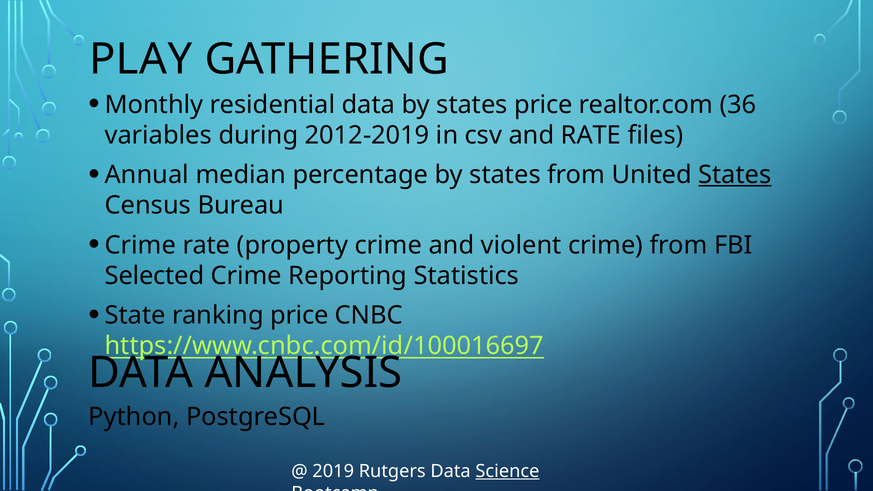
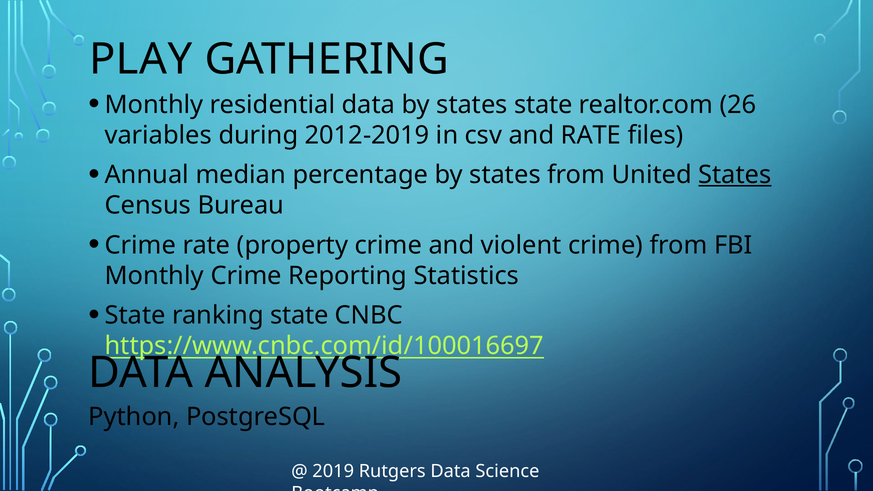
states price: price -> state
36: 36 -> 26
Selected at (154, 276): Selected -> Monthly
ranking price: price -> state
Science underline: present -> none
